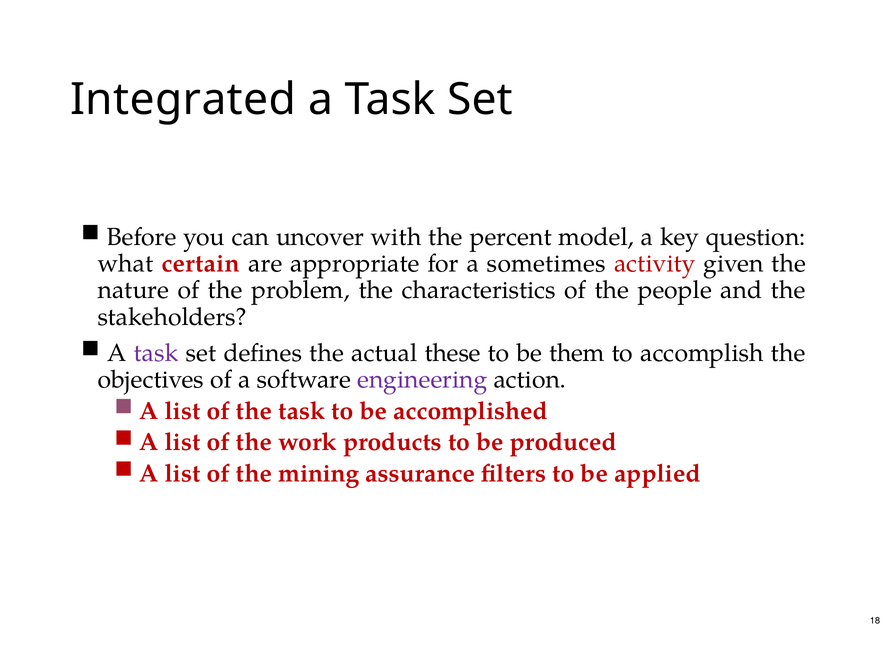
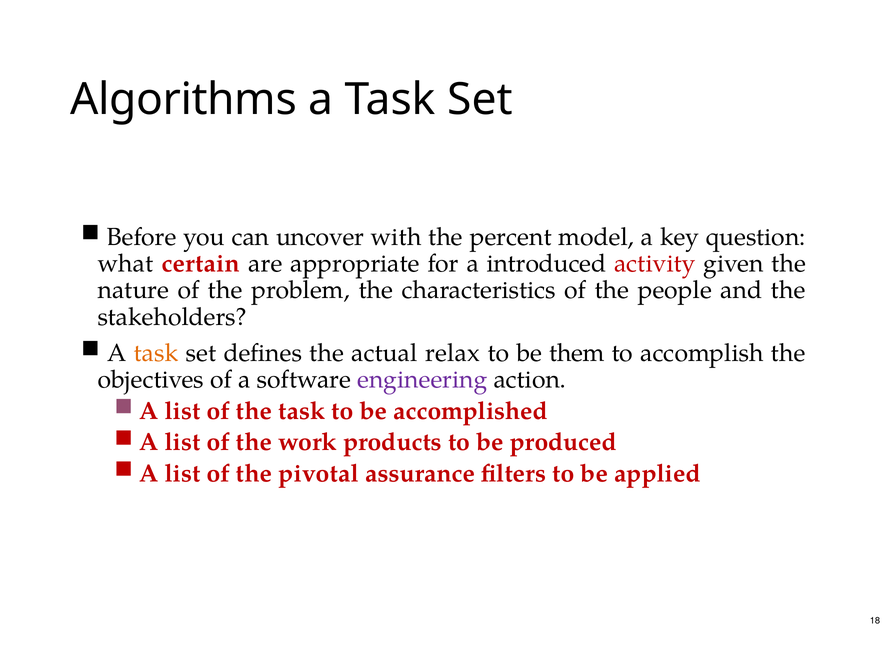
Integrated: Integrated -> Algorithms
sometimes: sometimes -> introduced
task at (156, 353) colour: purple -> orange
these: these -> relax
mining: mining -> pivotal
